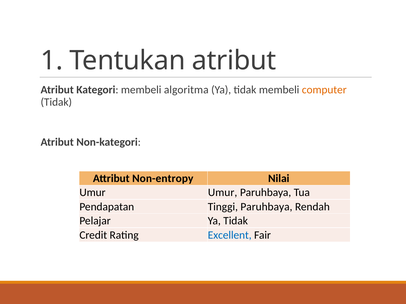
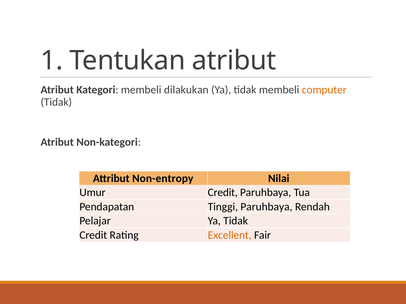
algoritma: algoritma -> dilakukan
Umur Umur: Umur -> Credit
Excellent colour: blue -> orange
